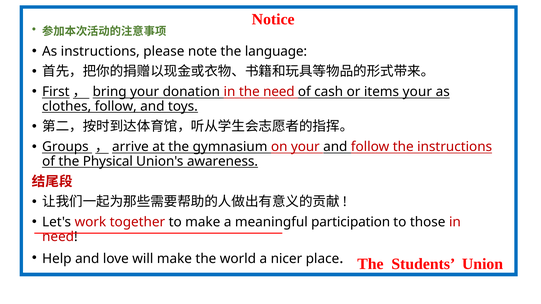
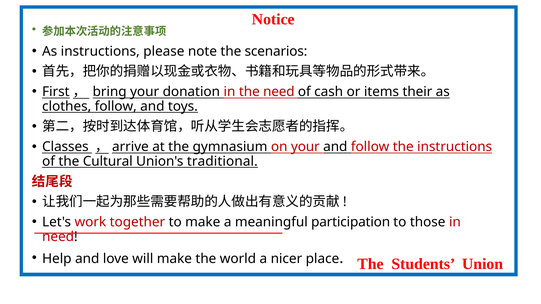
language: language -> scenarios
items your: your -> their
Groups: Groups -> Classes
Physical: Physical -> Cultural
awareness: awareness -> traditional
